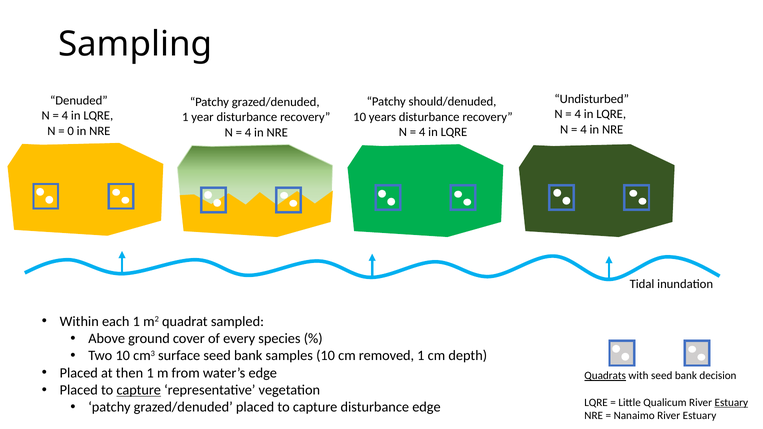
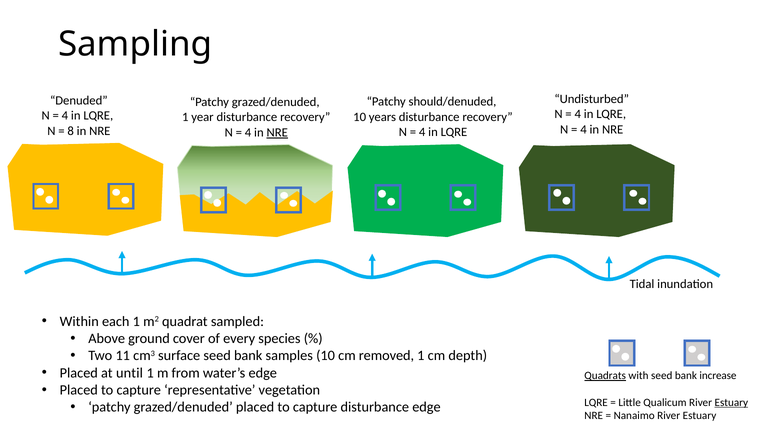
0: 0 -> 8
NRE at (277, 133) underline: none -> present
Two 10: 10 -> 11
then: then -> until
decision: decision -> increase
capture at (139, 390) underline: present -> none
